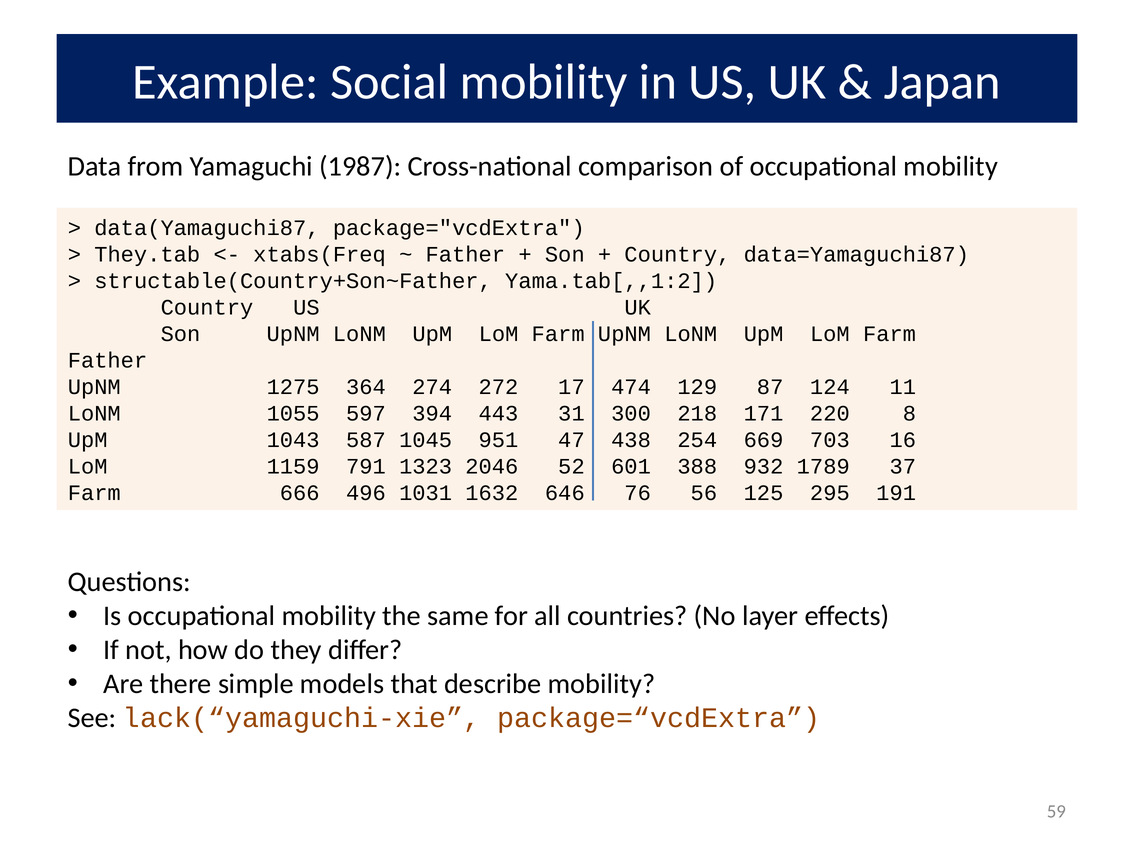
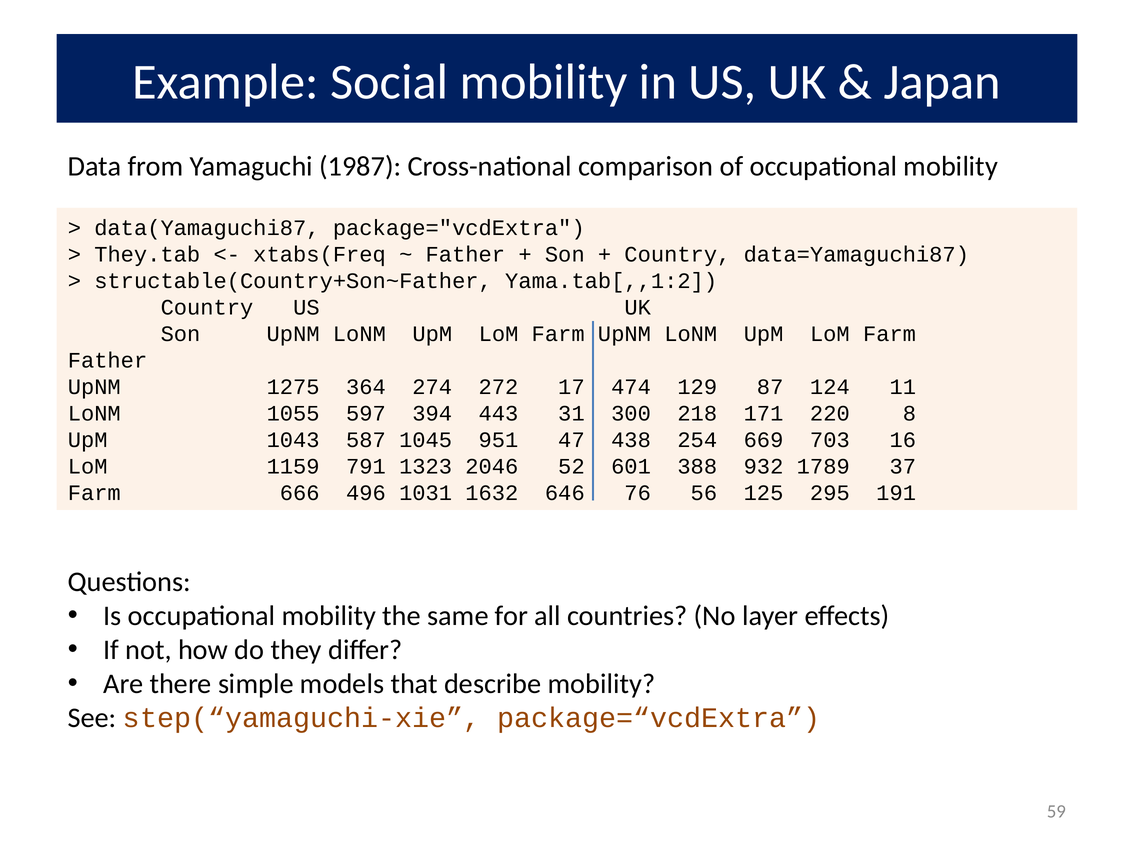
lack(“yamaguchi-xie: lack(“yamaguchi-xie -> step(“yamaguchi-xie
